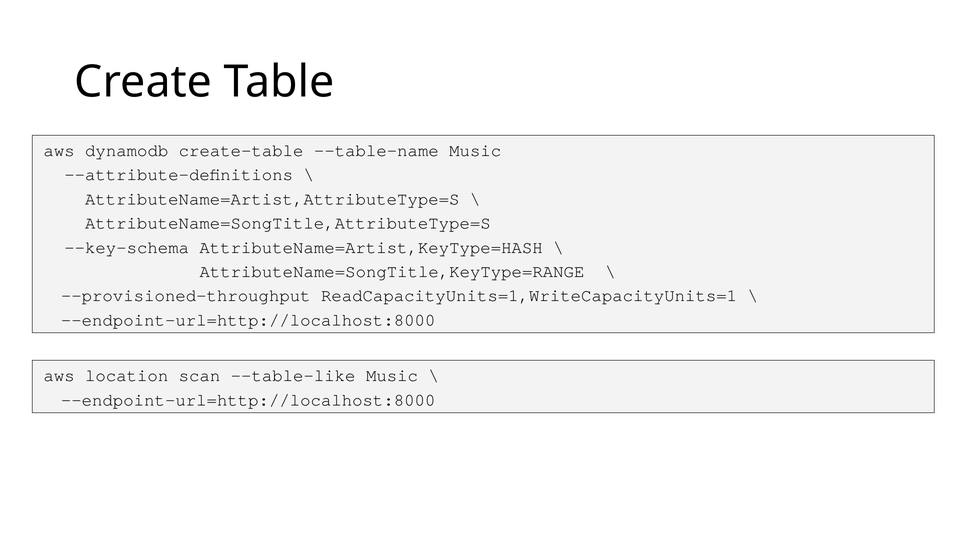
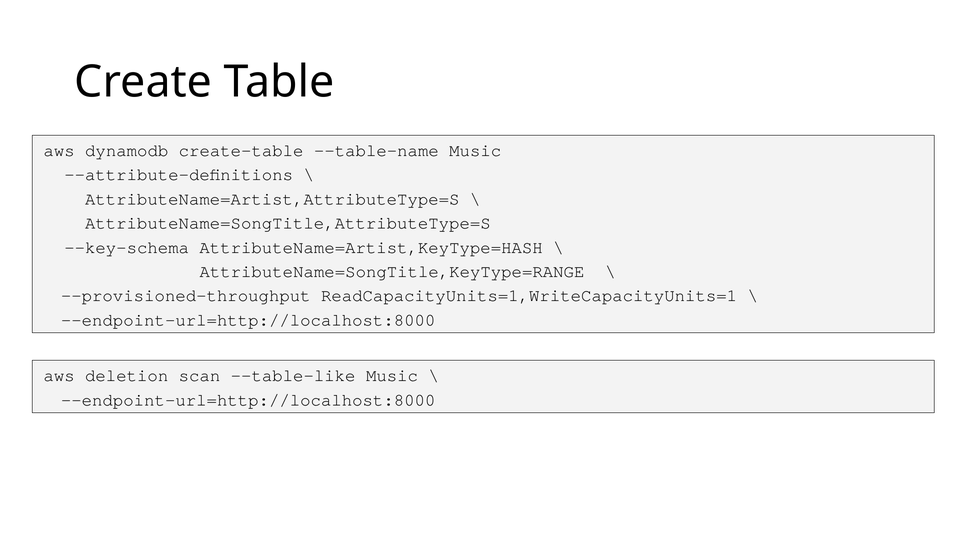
location: location -> deletion
